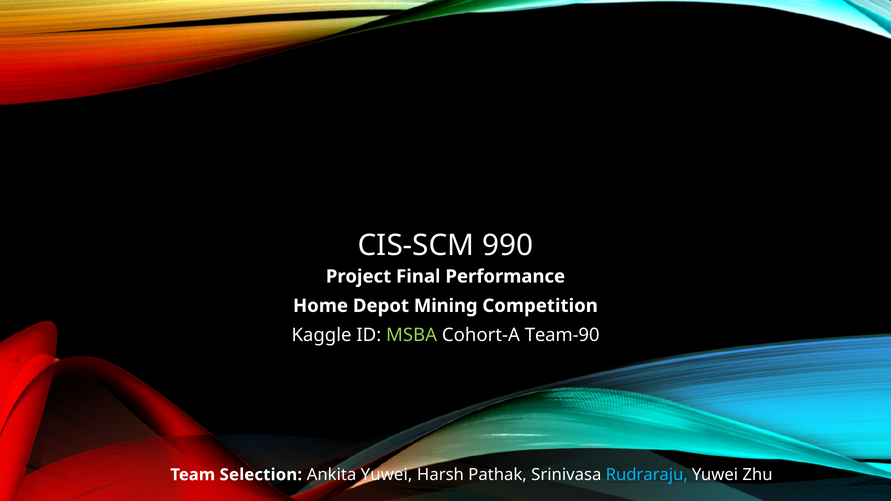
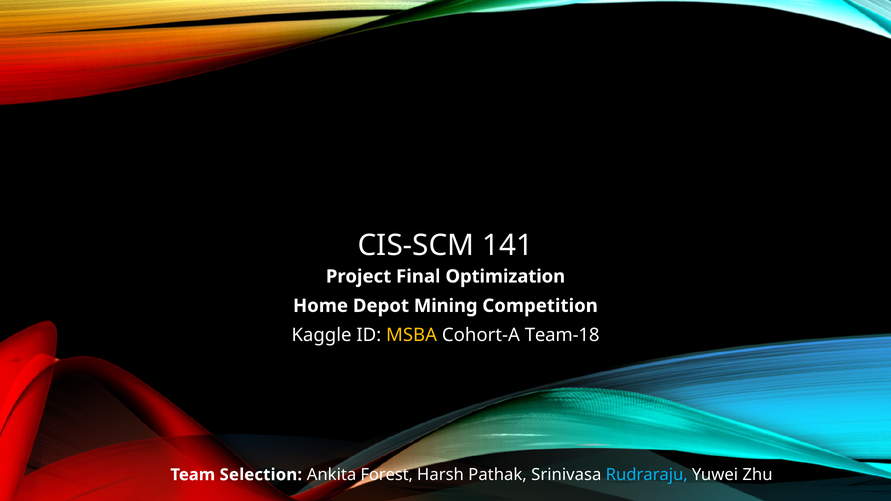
990: 990 -> 141
Performance: Performance -> Optimization
MSBA colour: light green -> yellow
Team-90: Team-90 -> Team-18
Ankita Yuwei: Yuwei -> Forest
